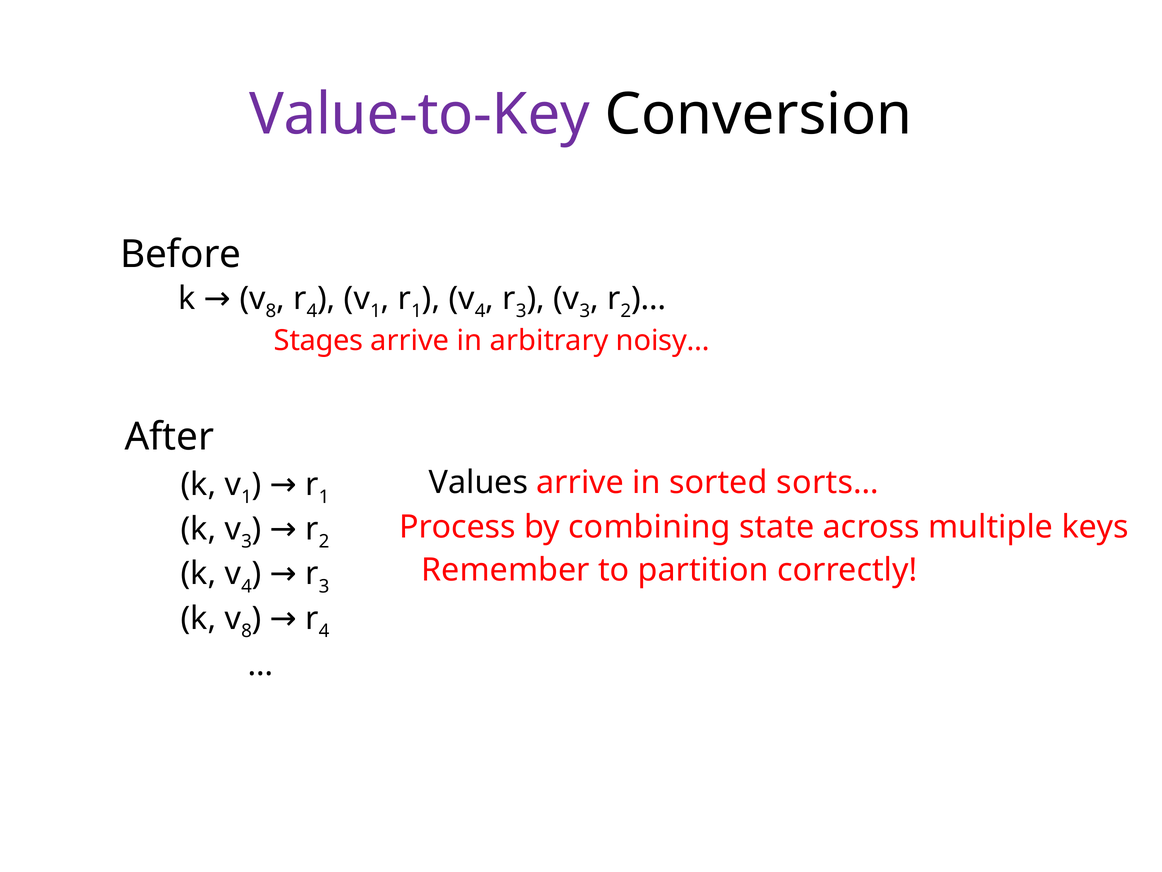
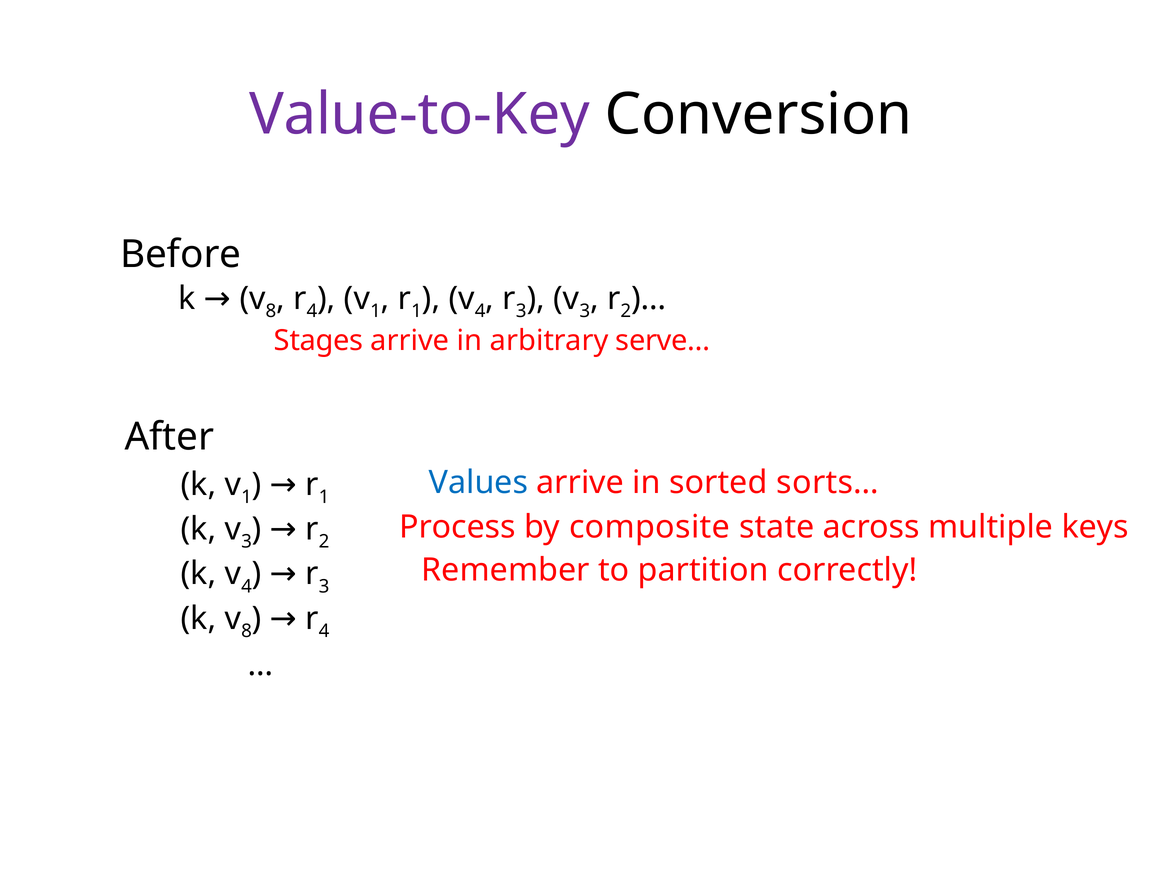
noisy…: noisy… -> serve…
Values colour: black -> blue
combining: combining -> composite
